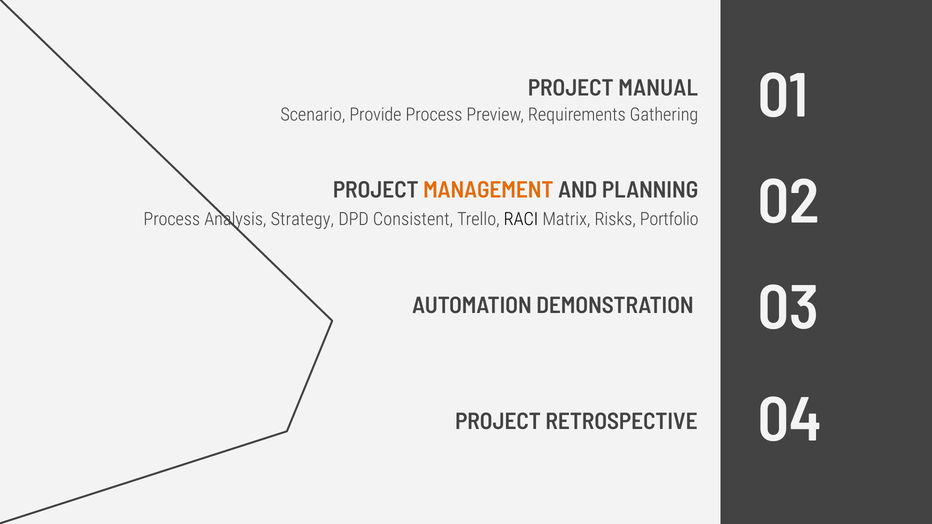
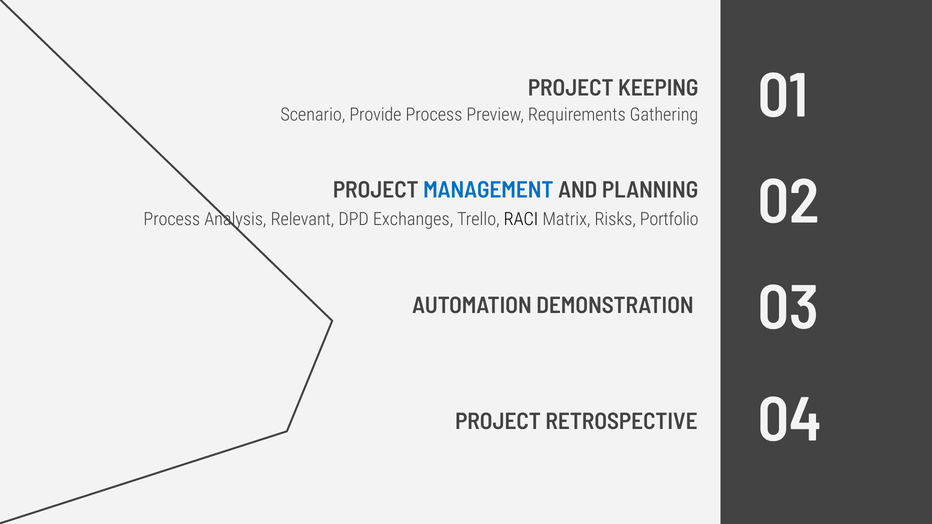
MANUAL: MANUAL -> KEEPING
MANAGEMENT colour: orange -> blue
Strategy: Strategy -> Relevant
Consistent: Consistent -> Exchanges
